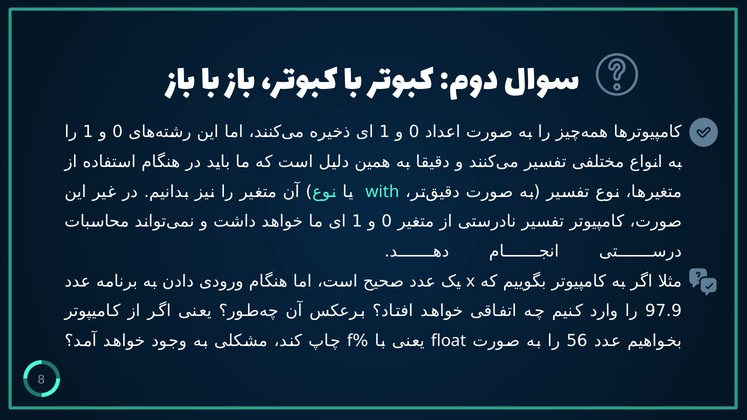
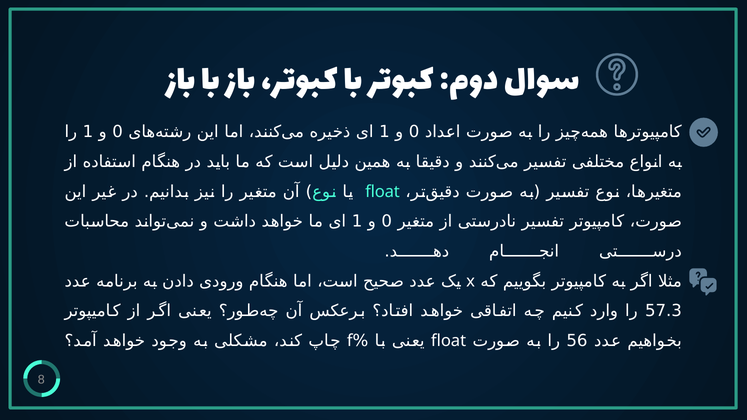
with at (382, 192): with -> float
97.9: 97.9 -> 57.3
